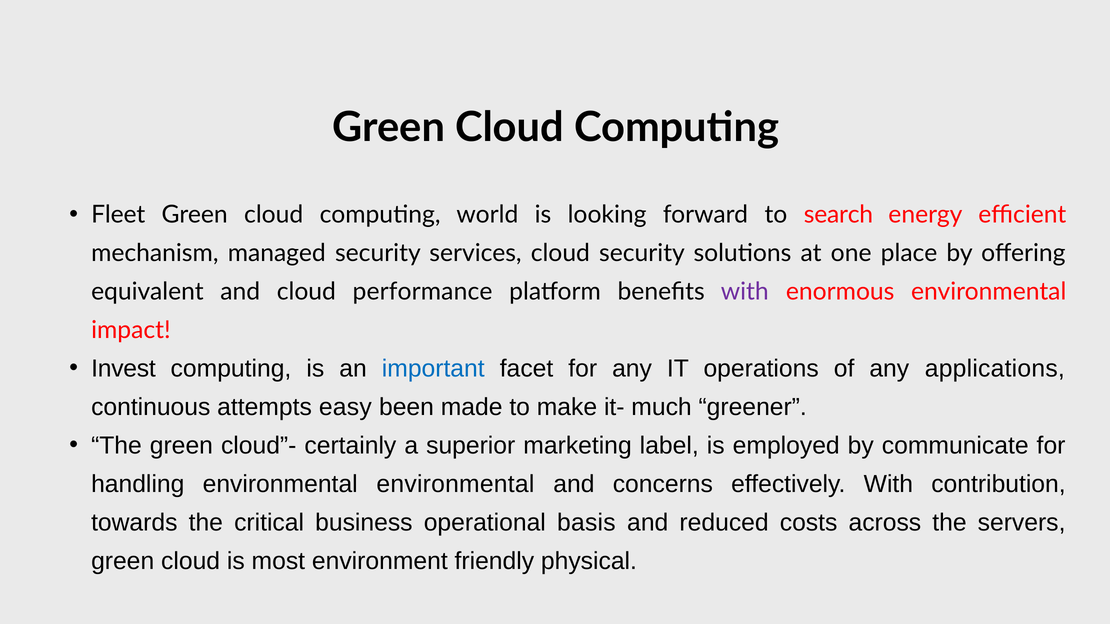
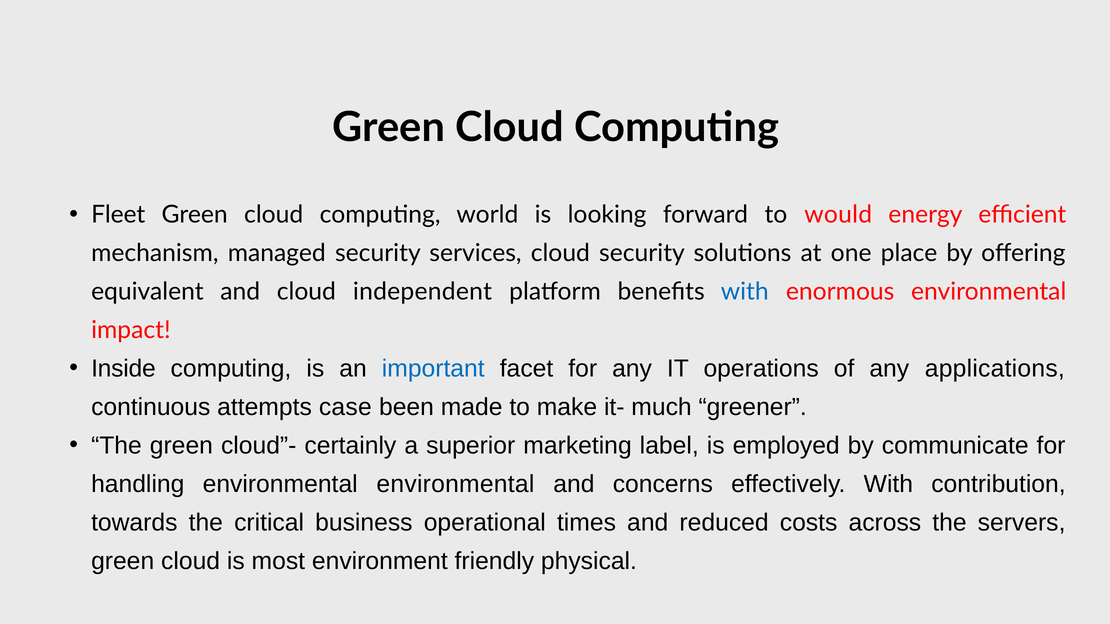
search: search -> would
performance: performance -> independent
with at (745, 292) colour: purple -> blue
Invest: Invest -> Inside
easy: easy -> case
basis: basis -> times
